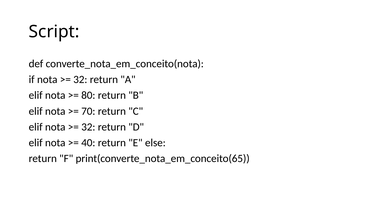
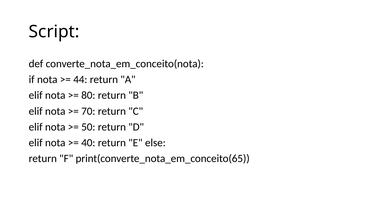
32 at (80, 80): 32 -> 44
32 at (88, 127): 32 -> 50
